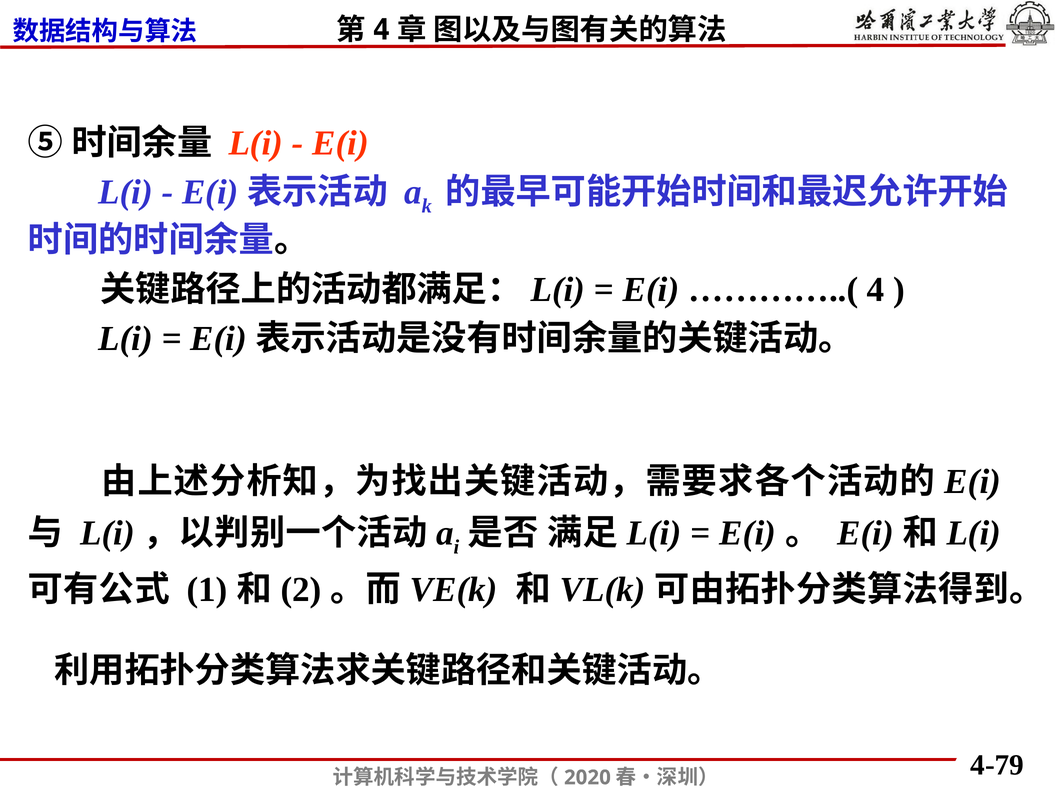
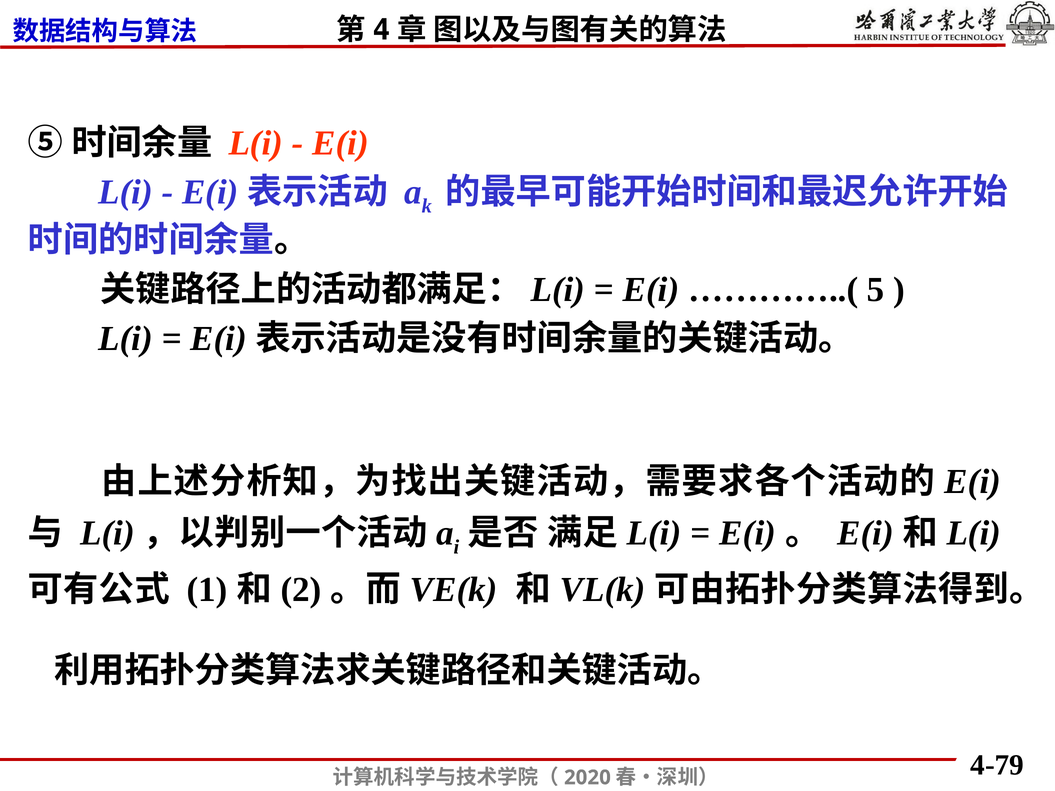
4: 4 -> 5
